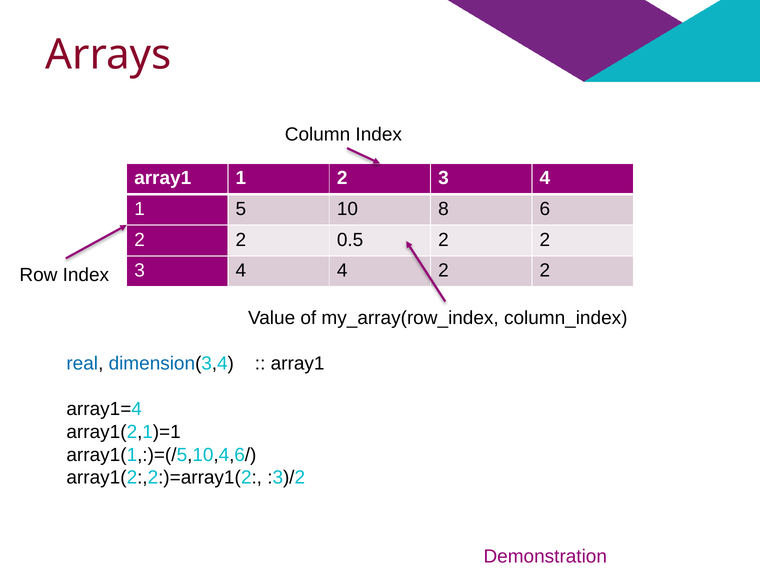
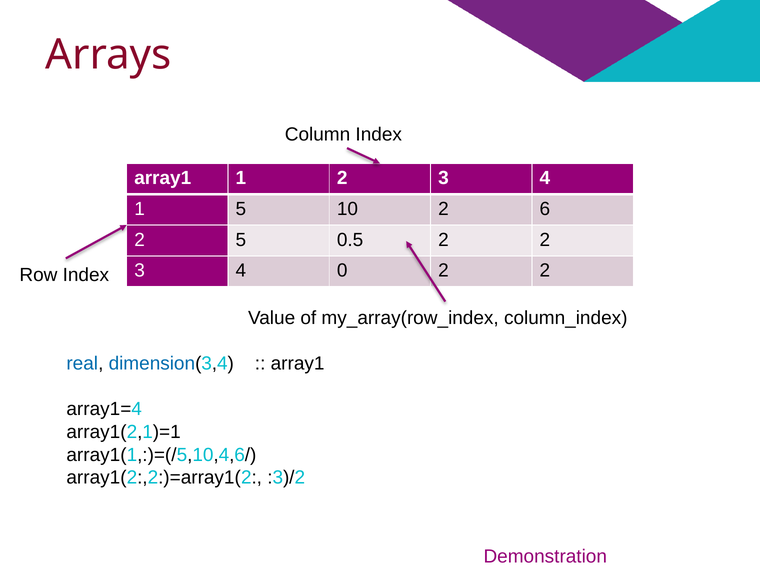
10 8: 8 -> 2
2 at (241, 240): 2 -> 5
4 4: 4 -> 0
